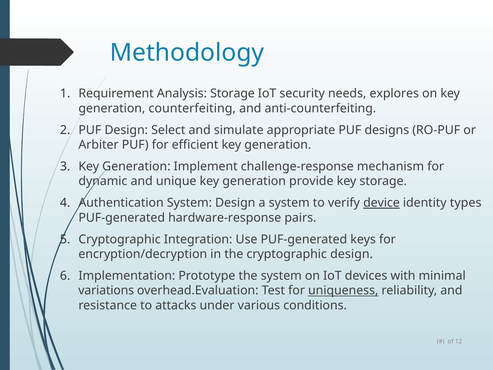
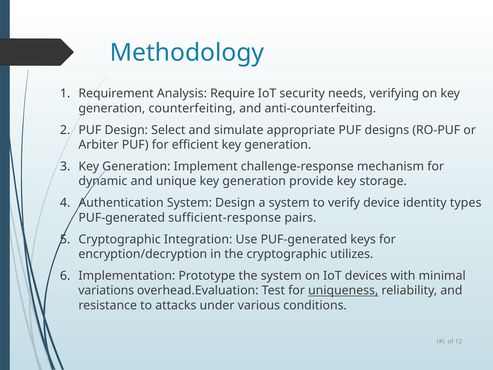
Analysis Storage: Storage -> Require
explores: explores -> verifying
device underline: present -> none
hardware-response: hardware-response -> sufficient-response
cryptographic design: design -> utilizes
